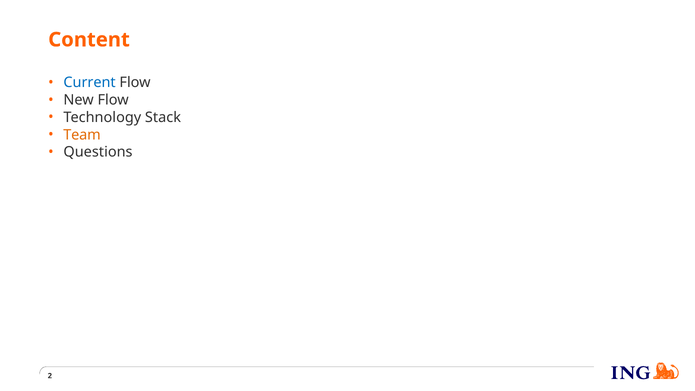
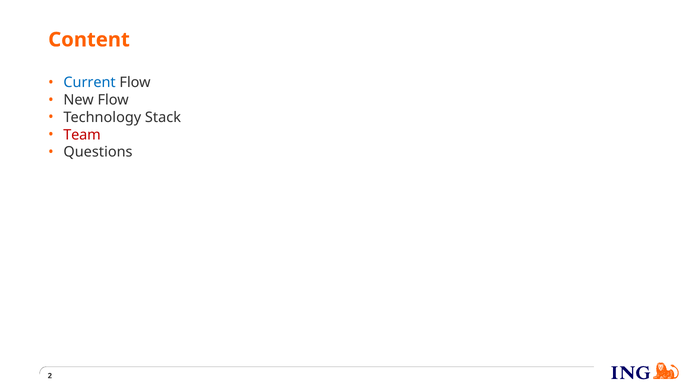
Team colour: orange -> red
